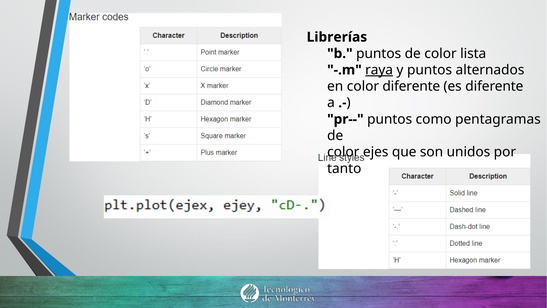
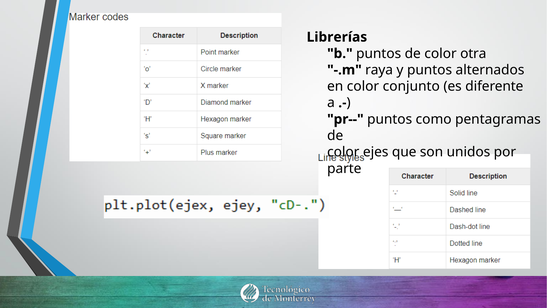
lista: lista -> otra
raya underline: present -> none
color diferente: diferente -> conjunto
tanto: tanto -> parte
